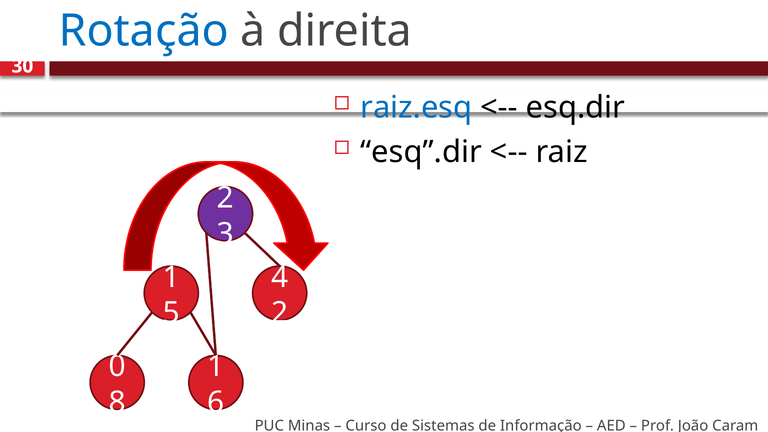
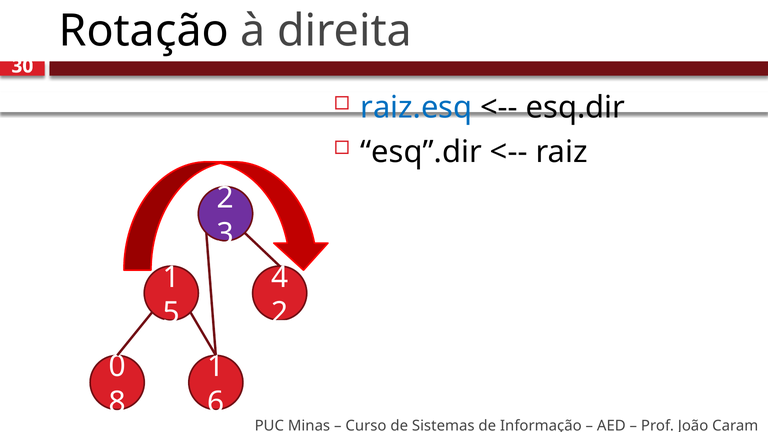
Rotação colour: blue -> black
